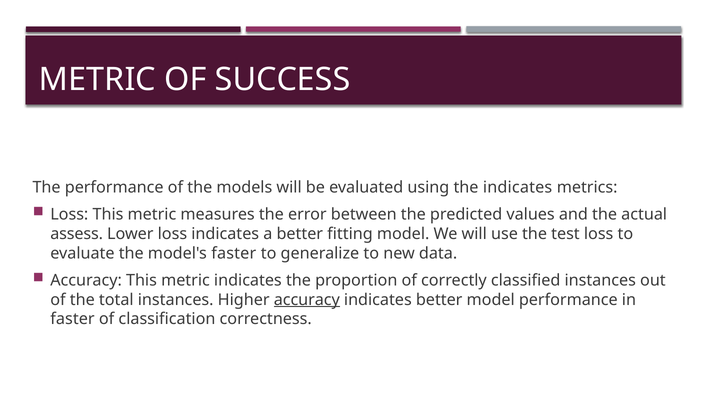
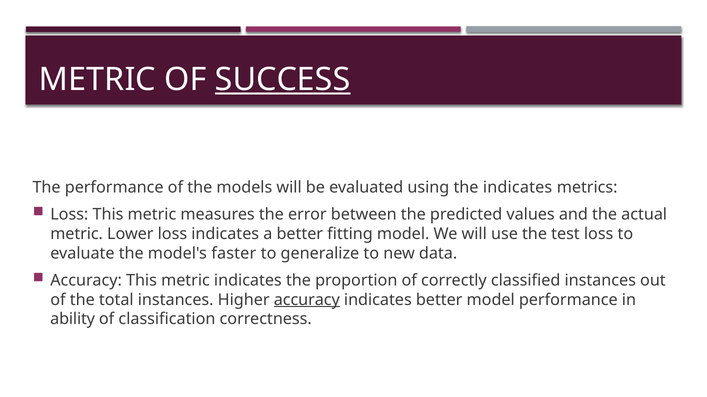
SUCCESS underline: none -> present
assess at (77, 234): assess -> metric
faster at (73, 320): faster -> ability
